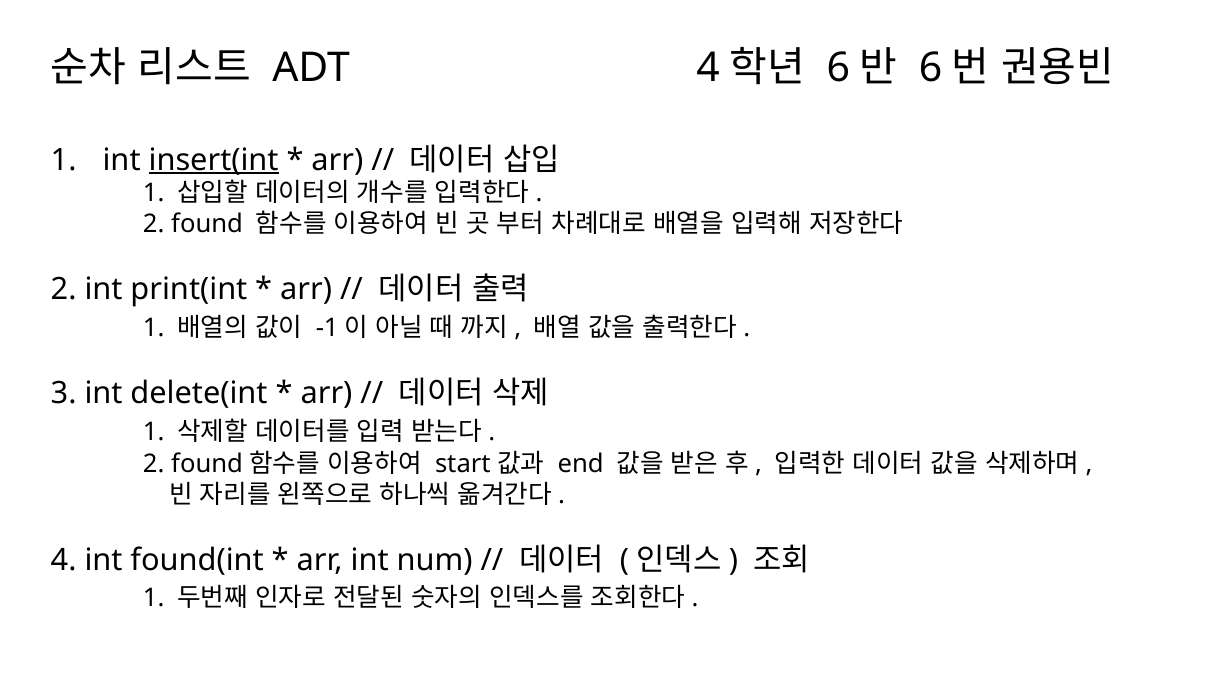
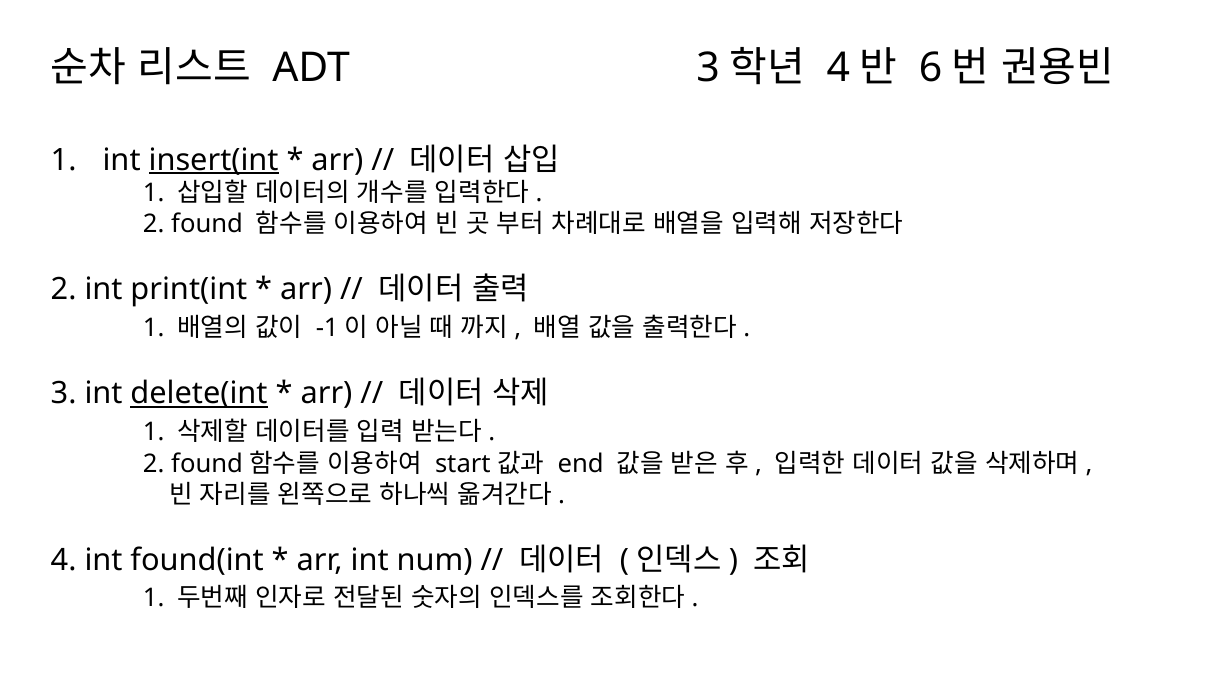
ADT 4: 4 -> 3
6 at (838, 68): 6 -> 4
delete(int underline: none -> present
